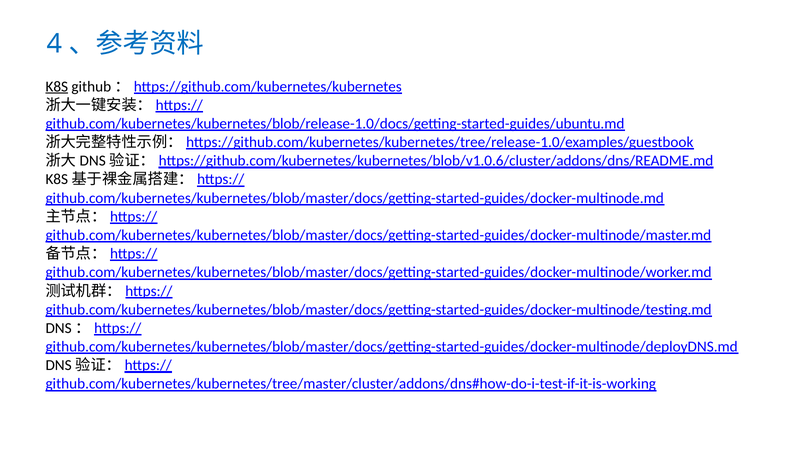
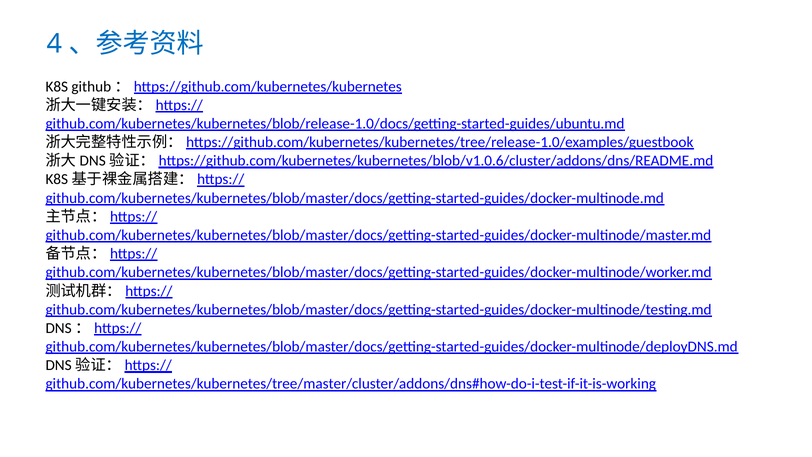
K8S underline: present -> none
